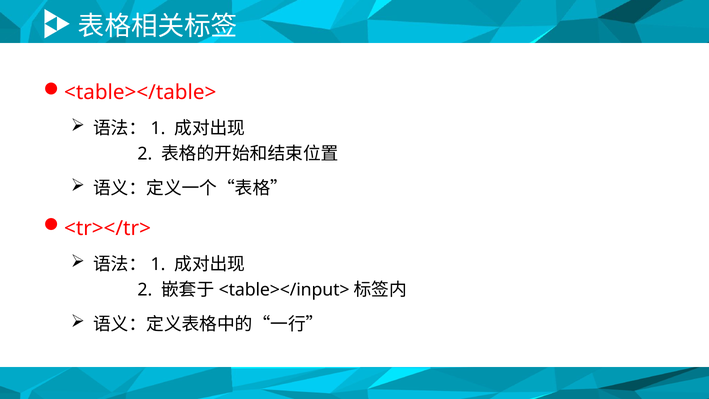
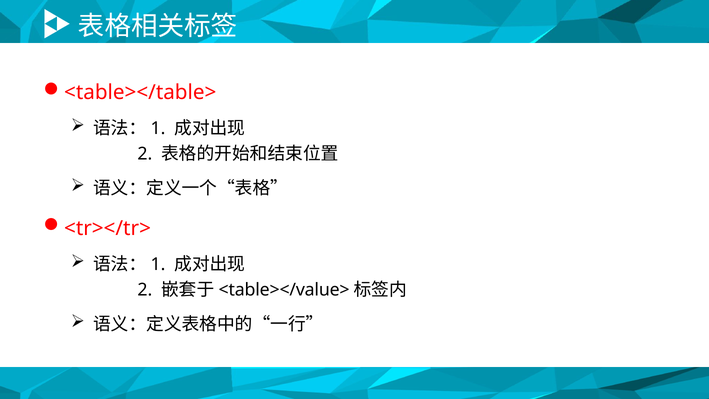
<table></input>: <table></input> -> <table></value>
